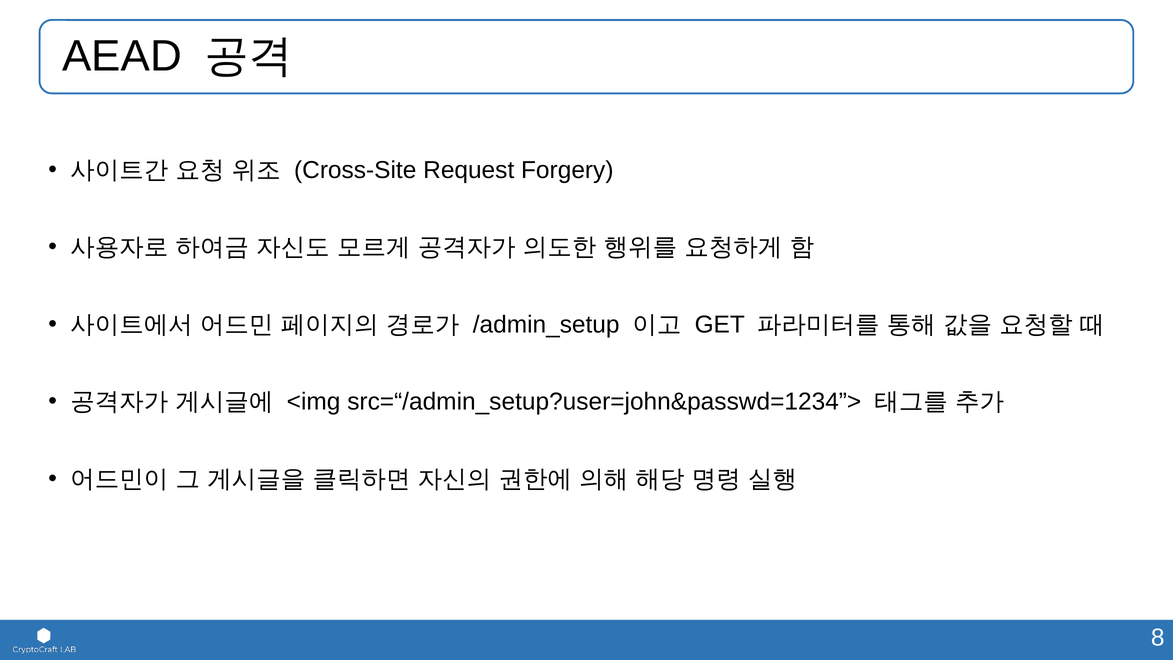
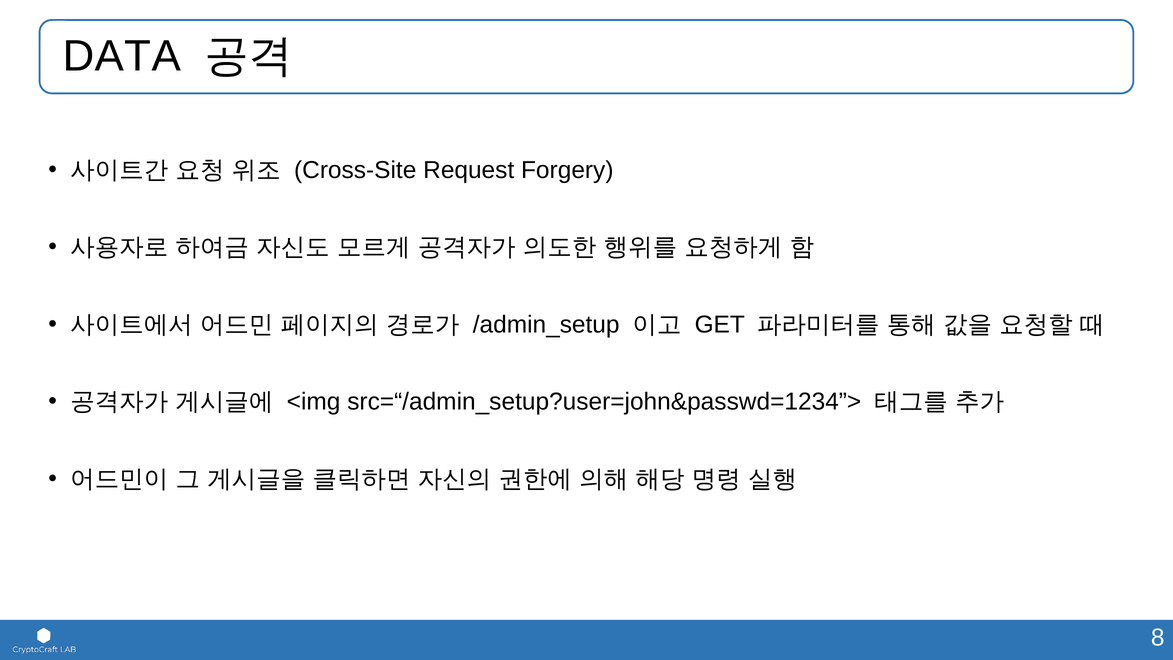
AEAD: AEAD -> DATA
